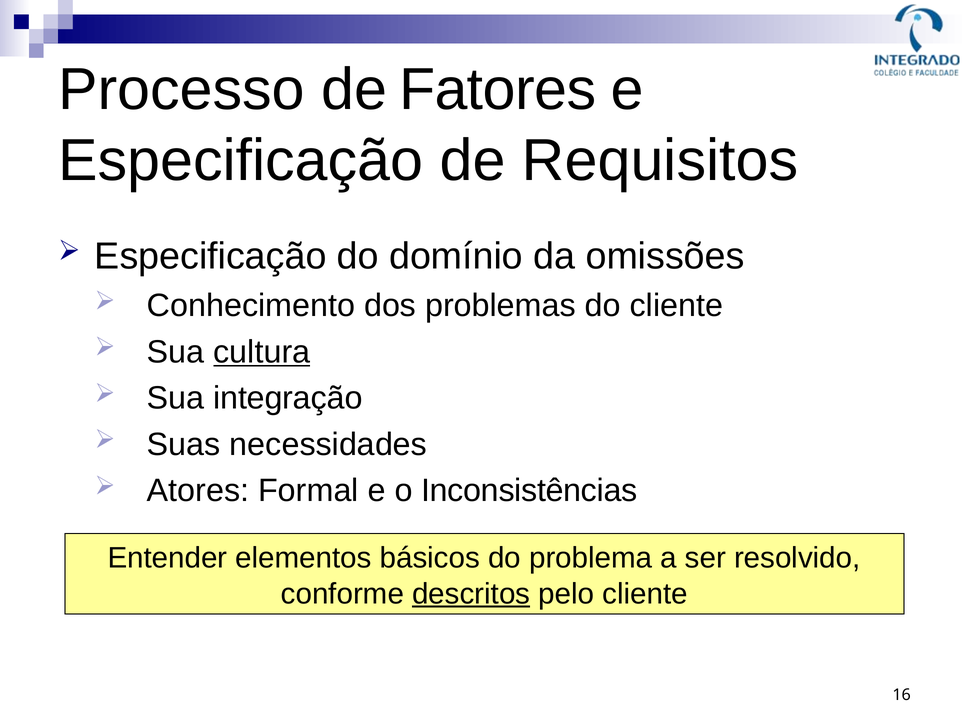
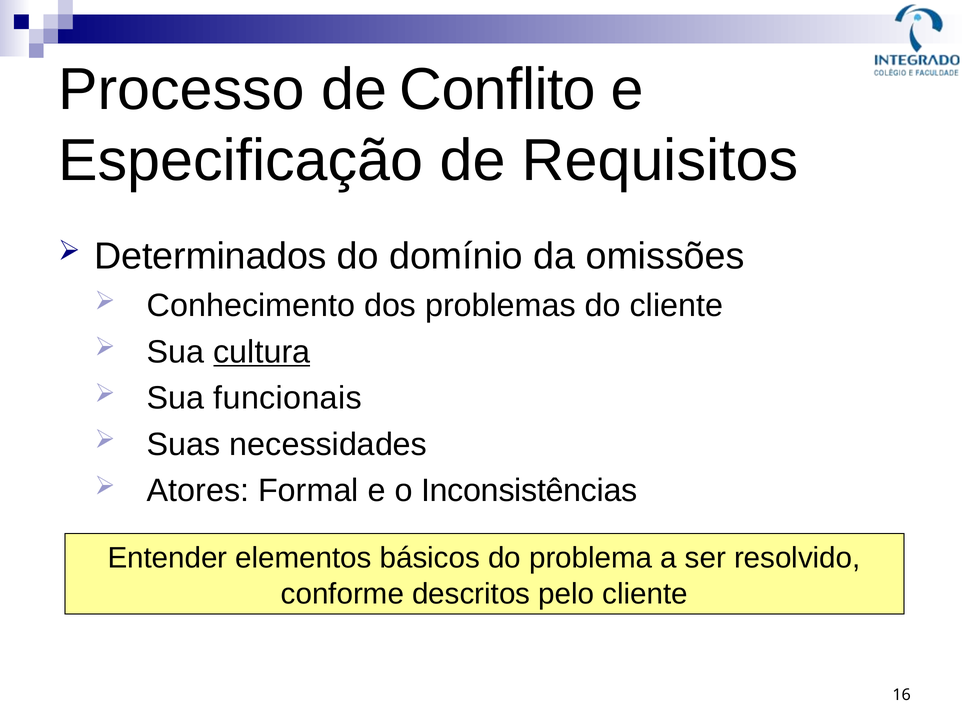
Fatores: Fatores -> Conflito
Especificação at (211, 256): Especificação -> Determinados
integração: integração -> funcionais
descritos underline: present -> none
